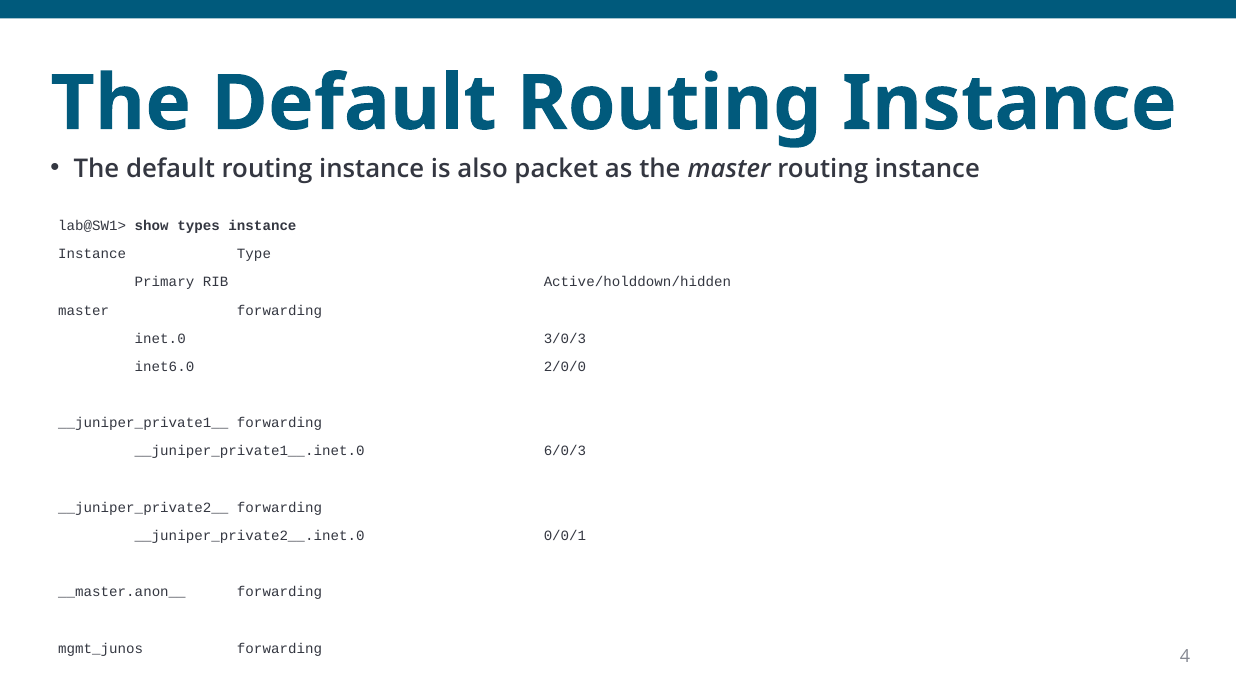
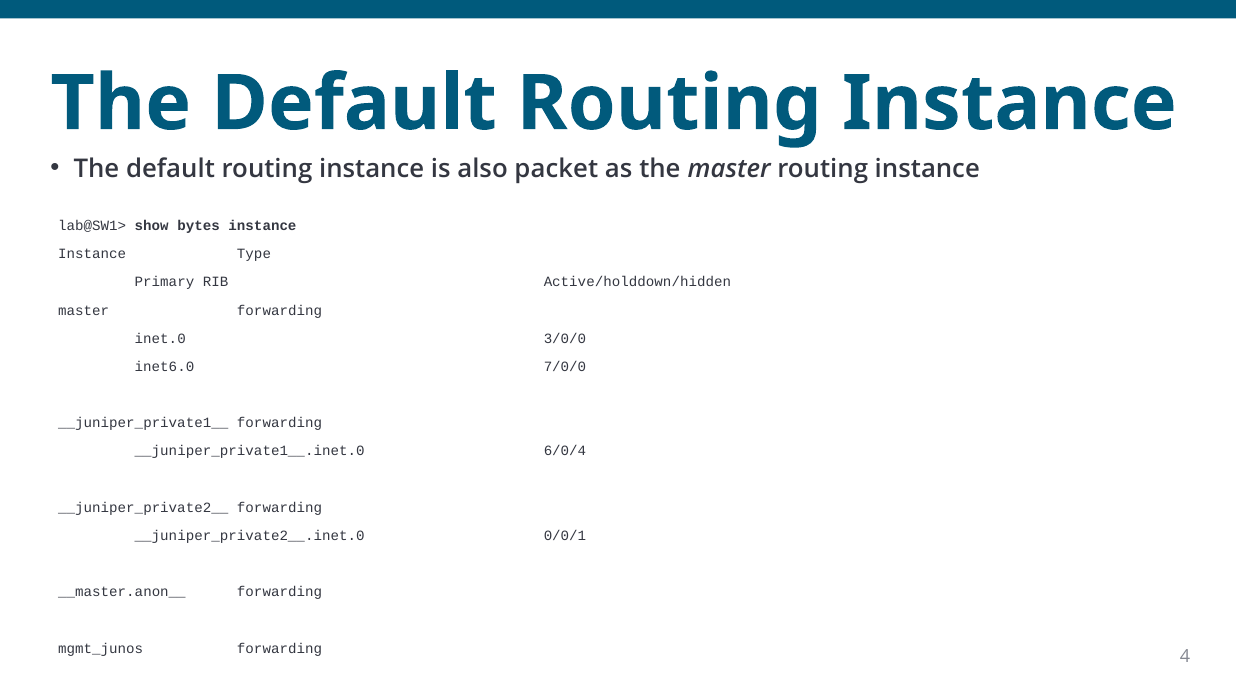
types: types -> bytes
3/0/3: 3/0/3 -> 3/0/0
2/0/0: 2/0/0 -> 7/0/0
6/0/3: 6/0/3 -> 6/0/4
